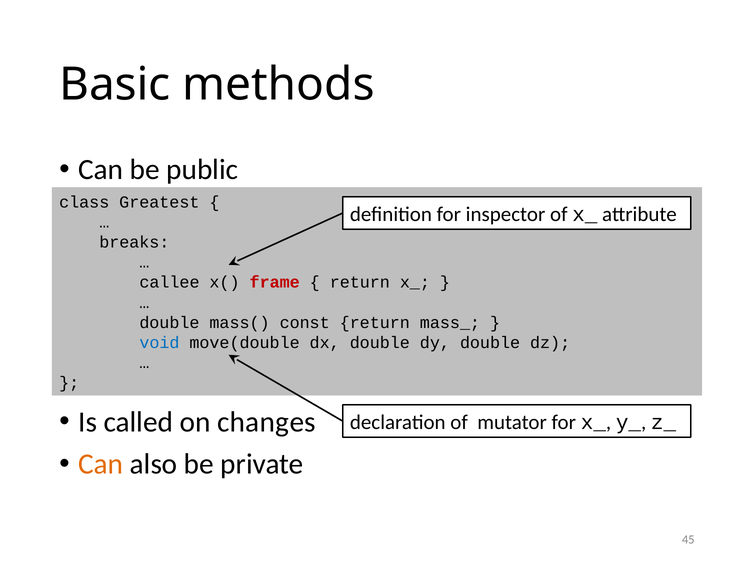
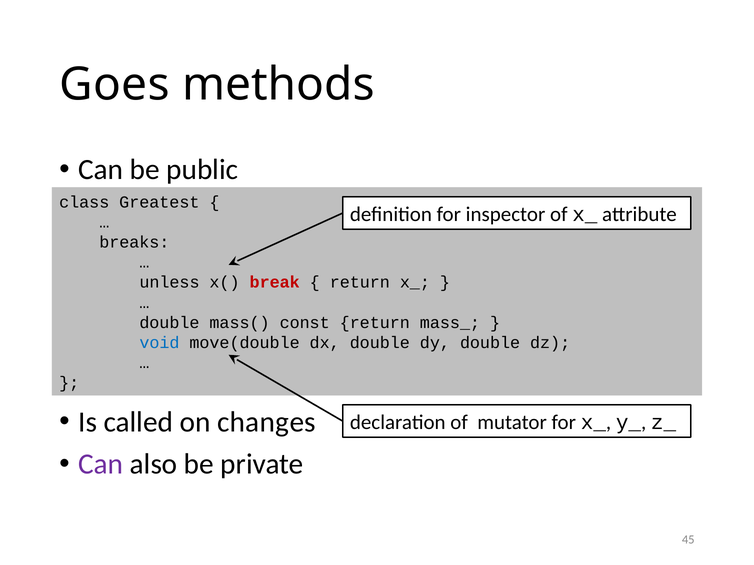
Basic: Basic -> Goes
callee: callee -> unless
frame: frame -> break
Can at (101, 464) colour: orange -> purple
